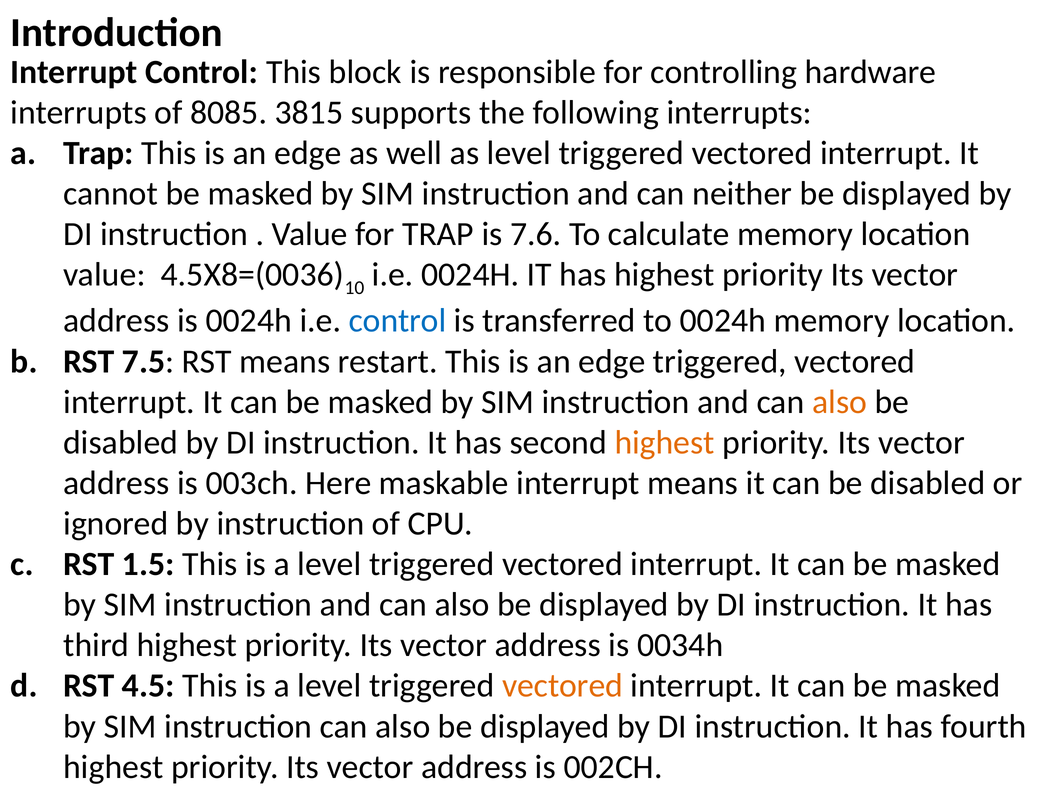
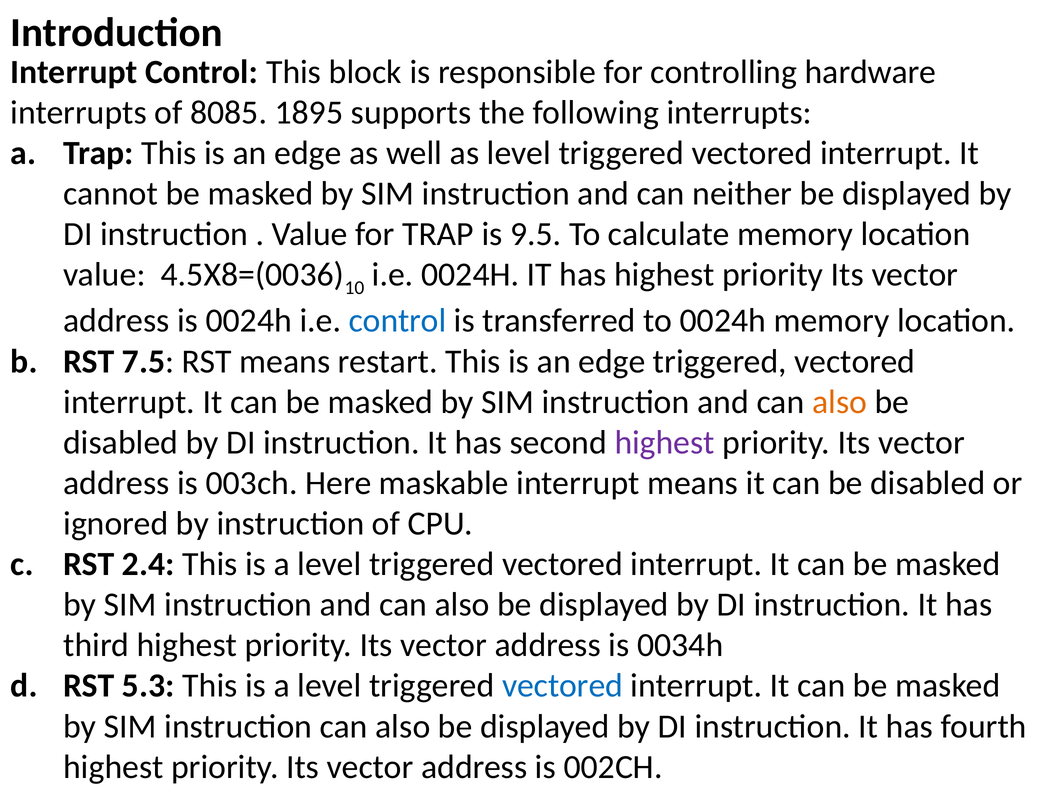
3815: 3815 -> 1895
7.6: 7.6 -> 9.5
highest at (665, 442) colour: orange -> purple
1.5: 1.5 -> 2.4
4.5: 4.5 -> 5.3
vectored at (563, 685) colour: orange -> blue
